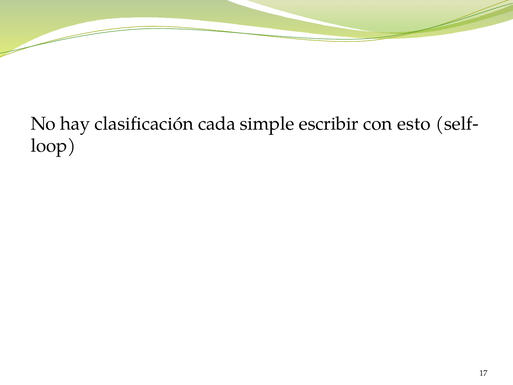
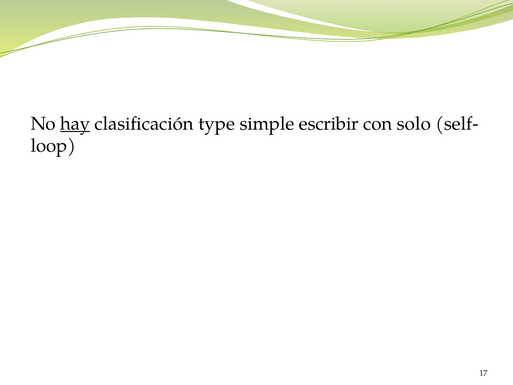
hay underline: none -> present
cada: cada -> type
esto: esto -> solo
